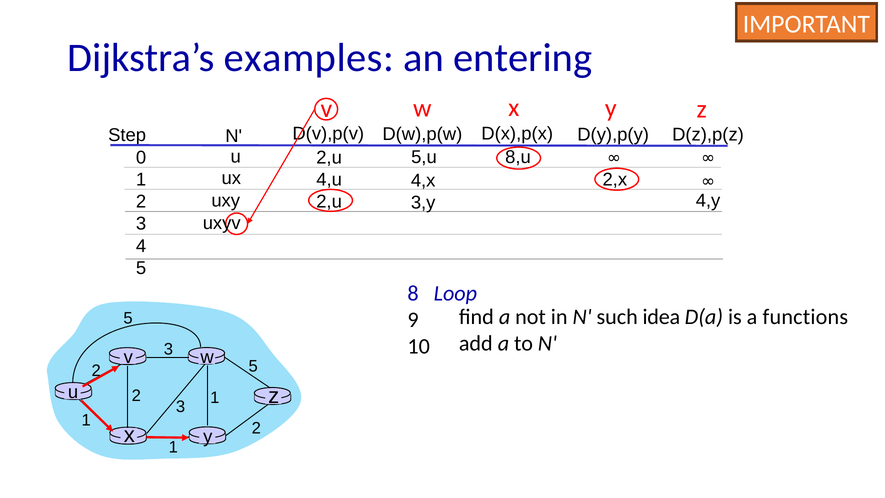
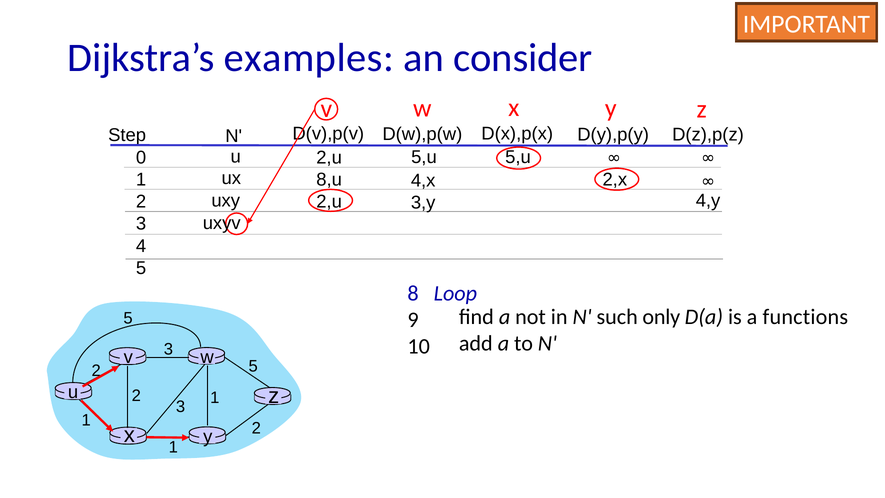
entering: entering -> consider
8,u at (518, 157): 8,u -> 5,u
4,u: 4,u -> 8,u
idea: idea -> only
